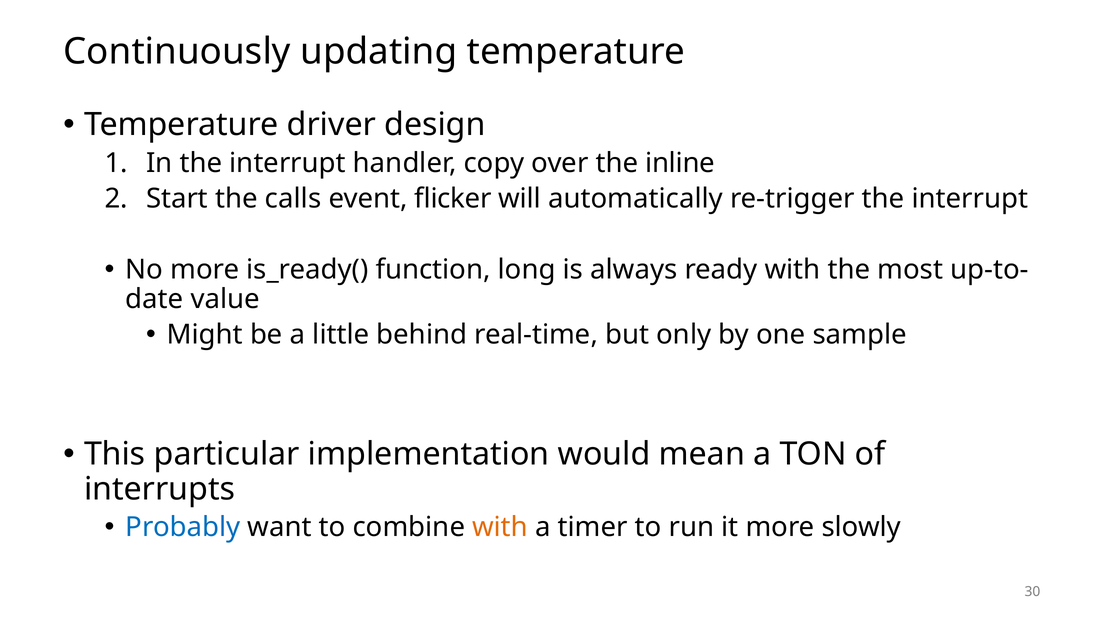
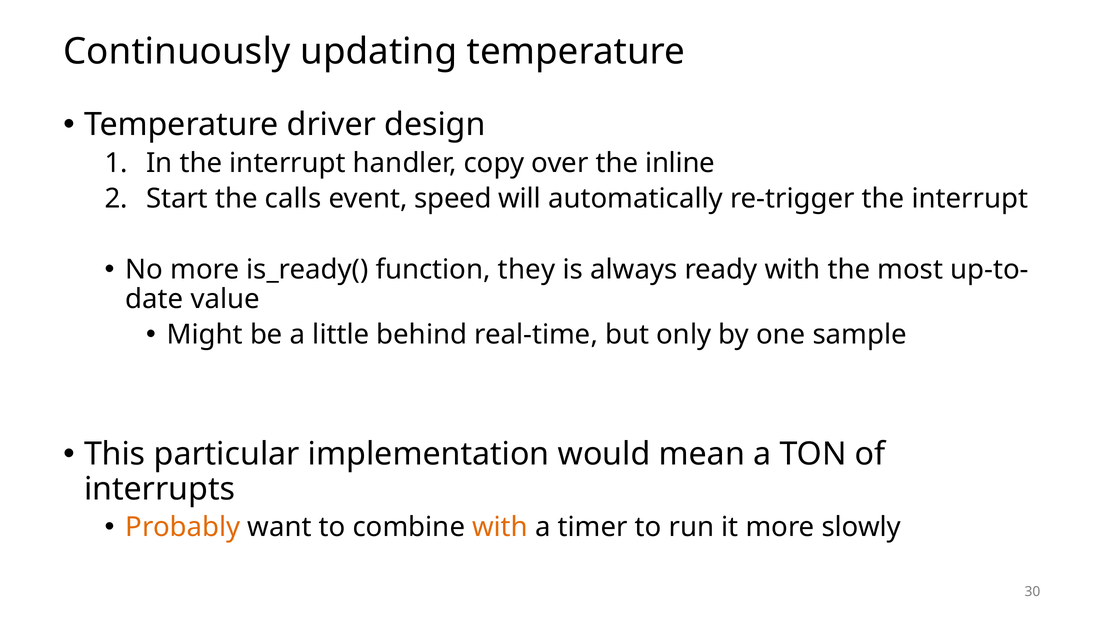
flicker: flicker -> speed
long: long -> they
Probably colour: blue -> orange
